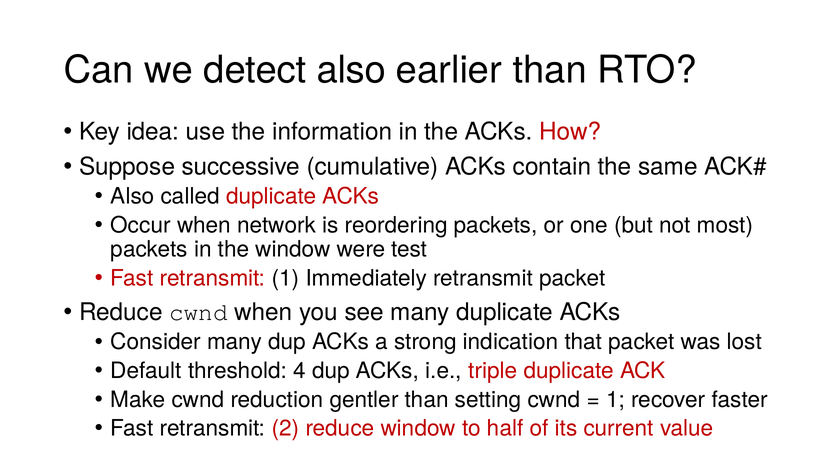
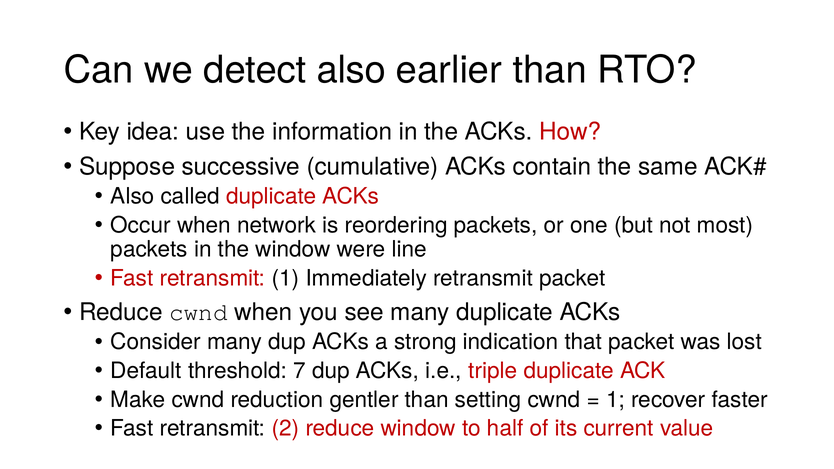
test: test -> line
4: 4 -> 7
